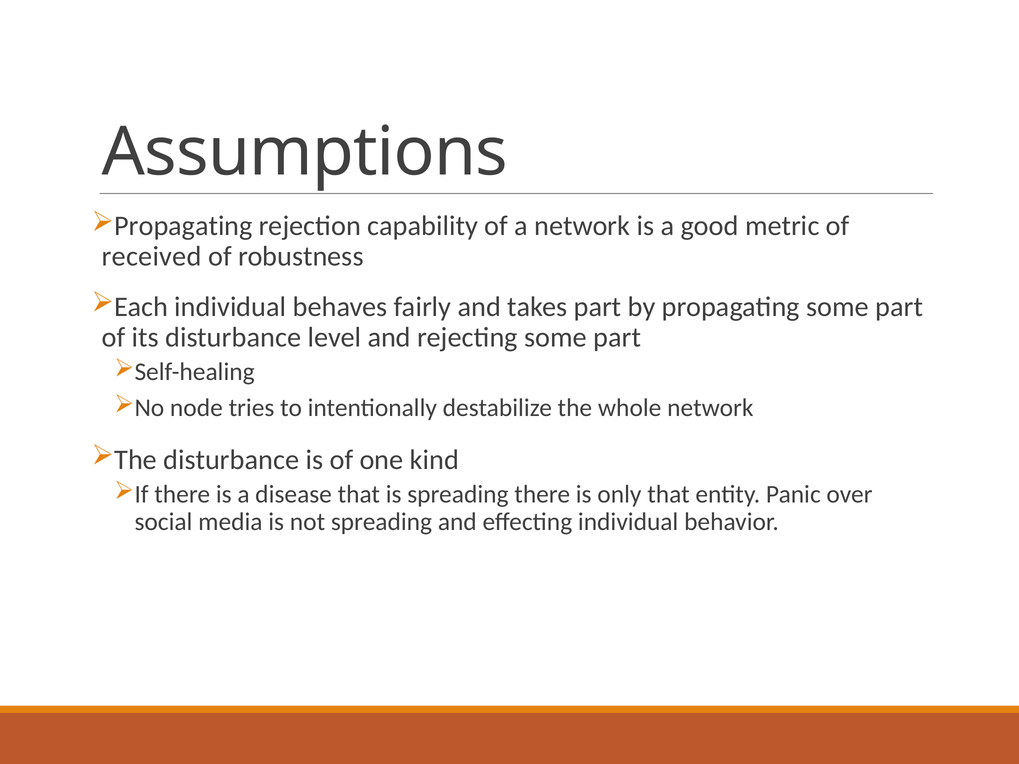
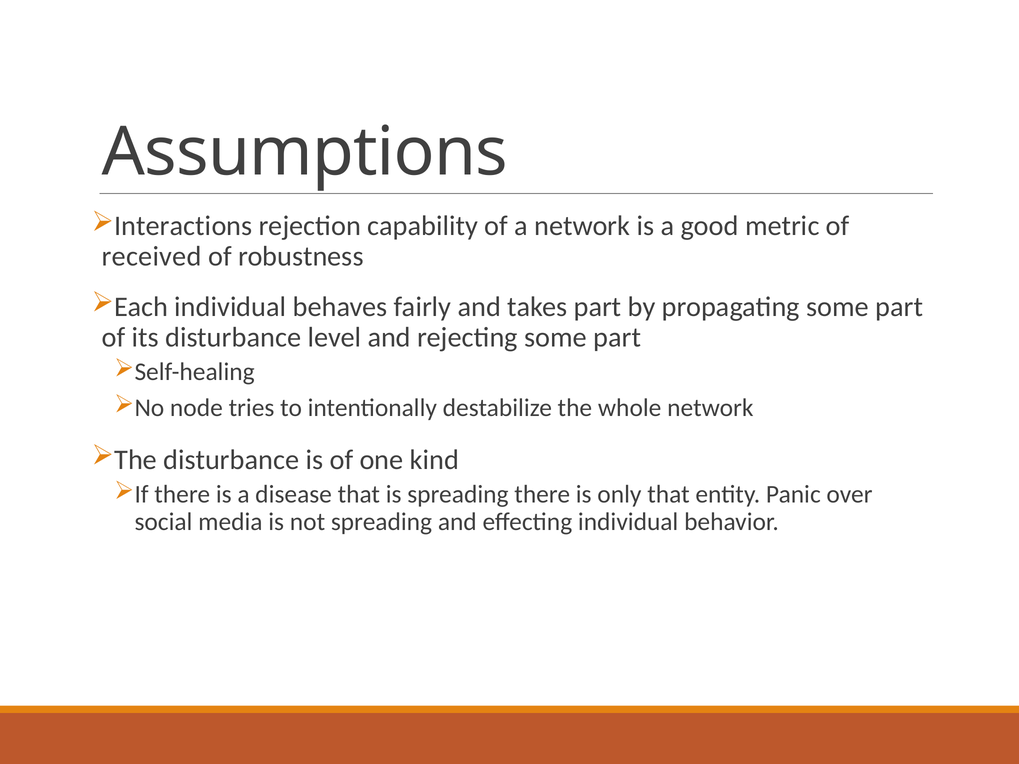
Propagating at (183, 226): Propagating -> Interactions
